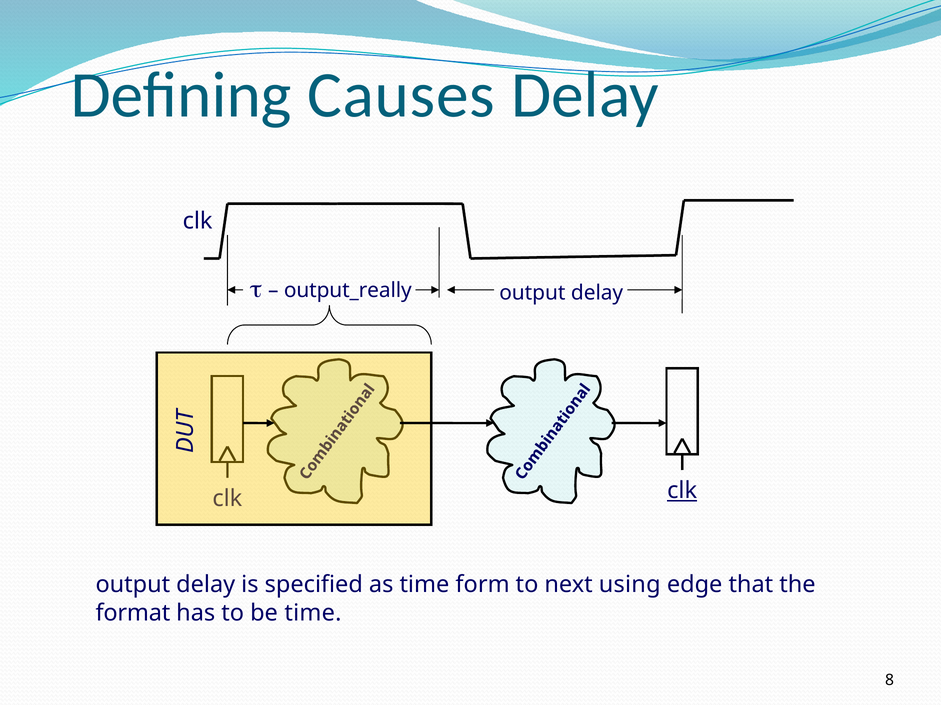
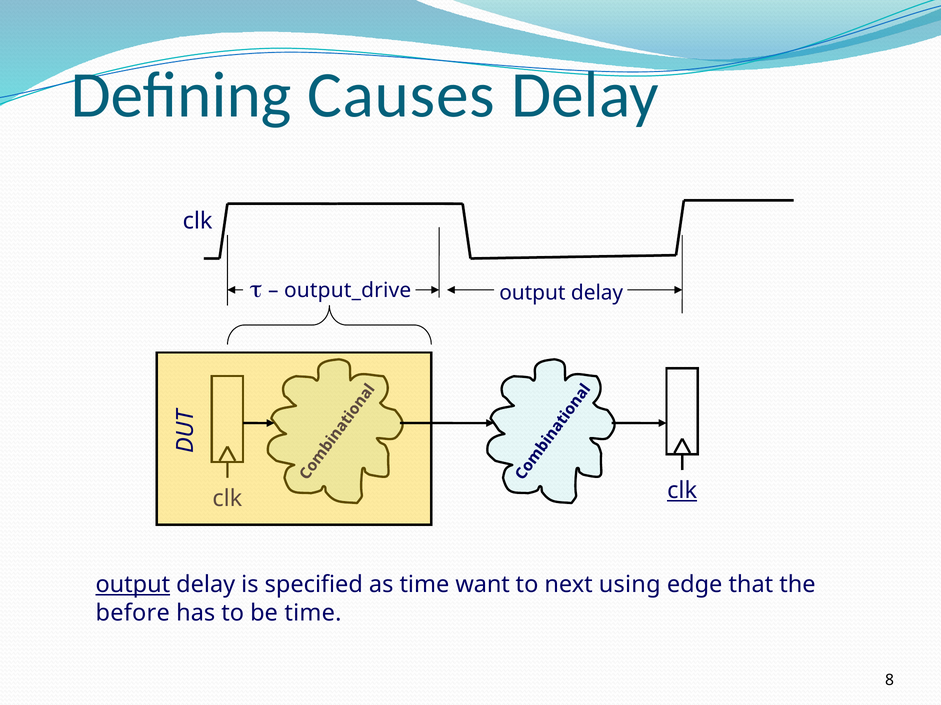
output_really: output_really -> output_drive
output at (133, 585) underline: none -> present
form: form -> want
format: format -> before
